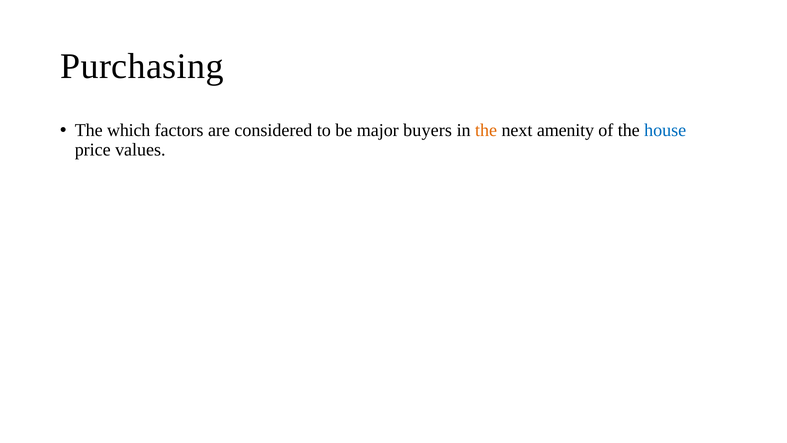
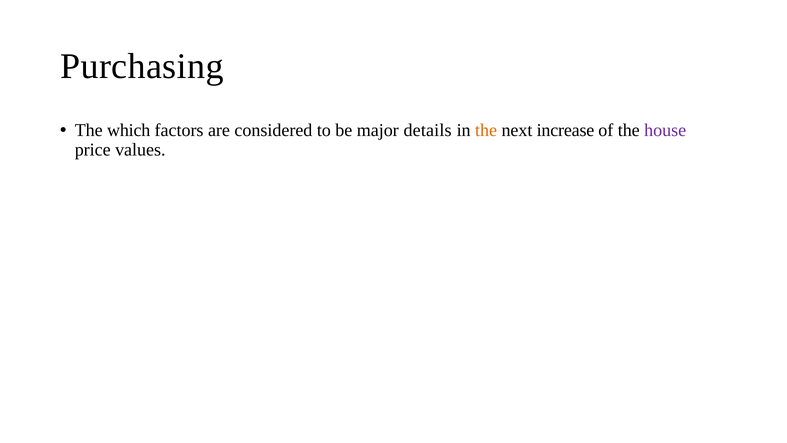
buyers: buyers -> details
amenity: amenity -> increase
house colour: blue -> purple
